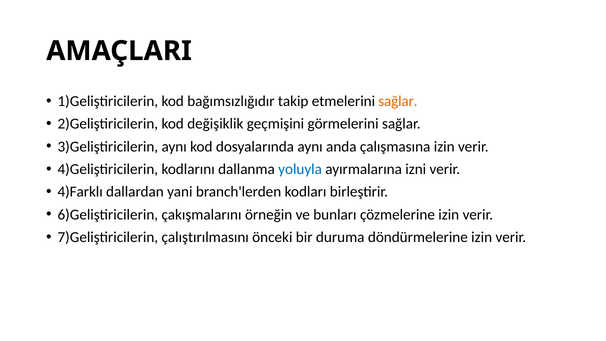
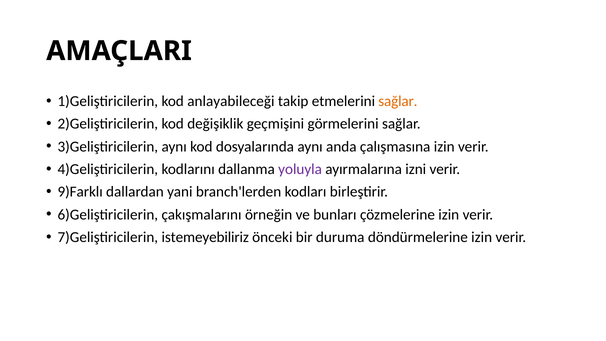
bağımsızlığıdır: bağımsızlığıdır -> anlayabileceği
yoluyla colour: blue -> purple
4)Farklı: 4)Farklı -> 9)Farklı
çalıştırılmasını: çalıştırılmasını -> istemeyebiliriz
